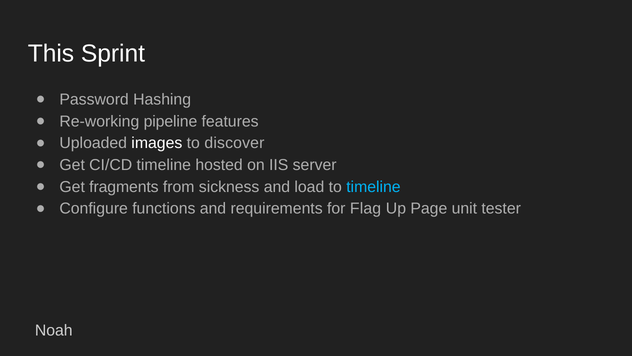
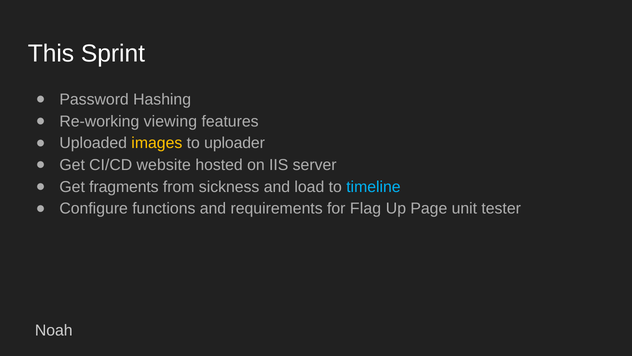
pipeline: pipeline -> viewing
images colour: white -> yellow
discover: discover -> uploader
CI/CD timeline: timeline -> website
